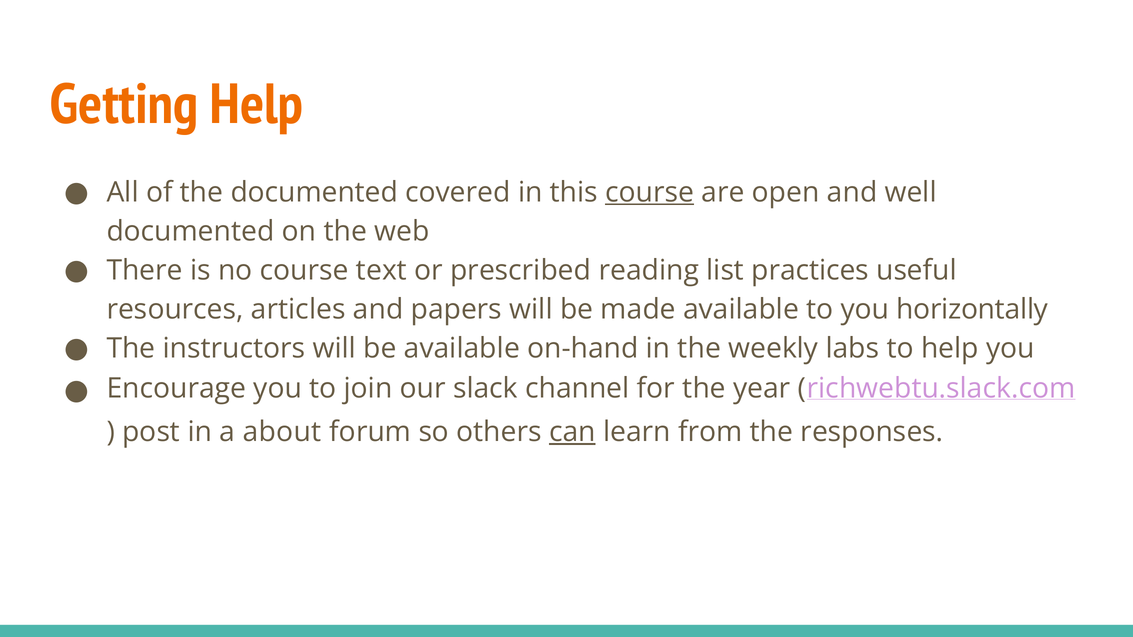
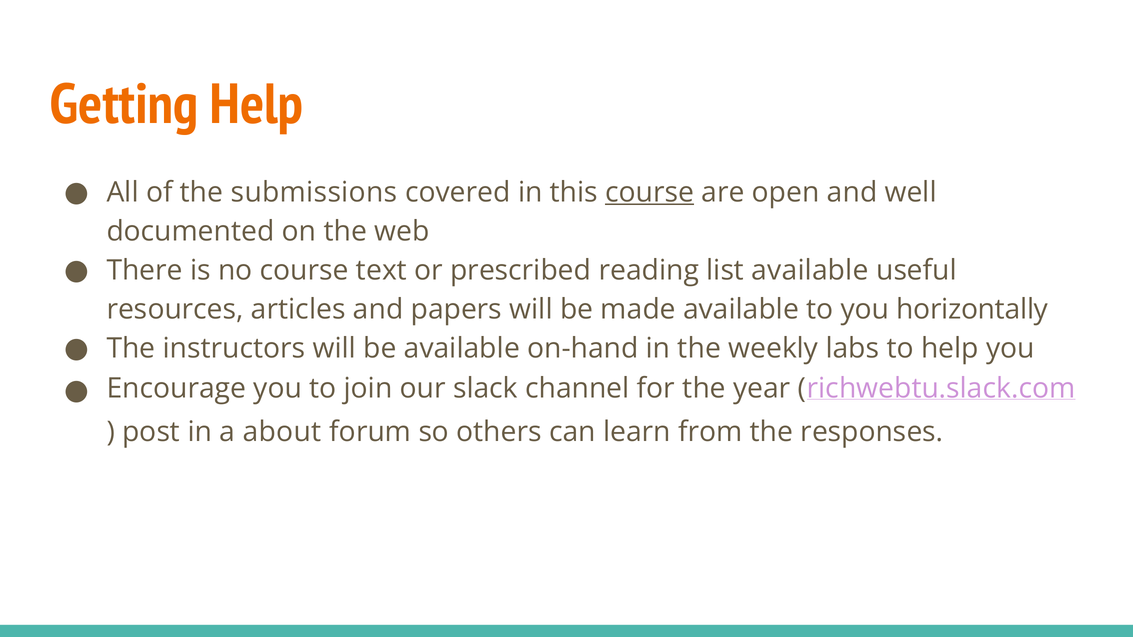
the documented: documented -> submissions
list practices: practices -> available
can underline: present -> none
